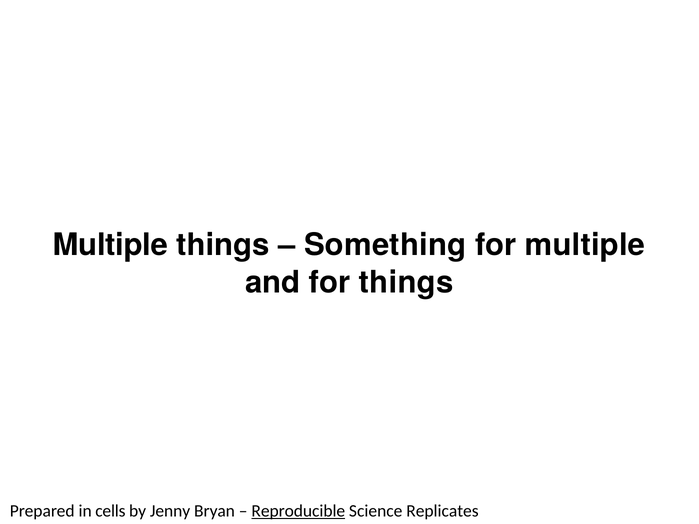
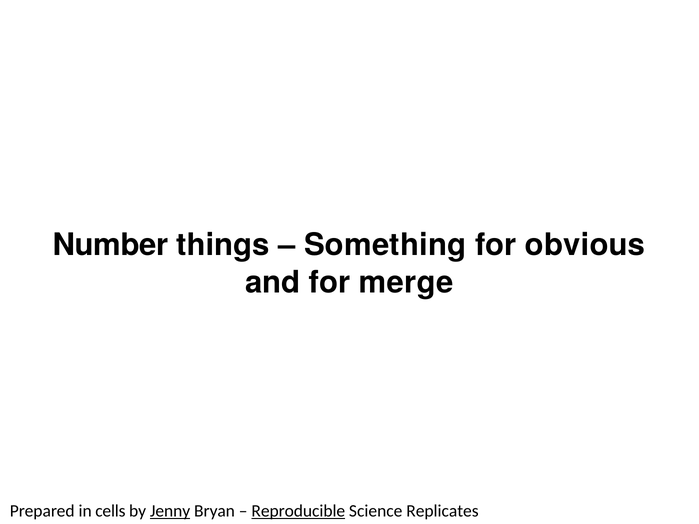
Multiple at (110, 245): Multiple -> Number
for multiple: multiple -> obvious
for things: things -> merge
Jenny underline: none -> present
